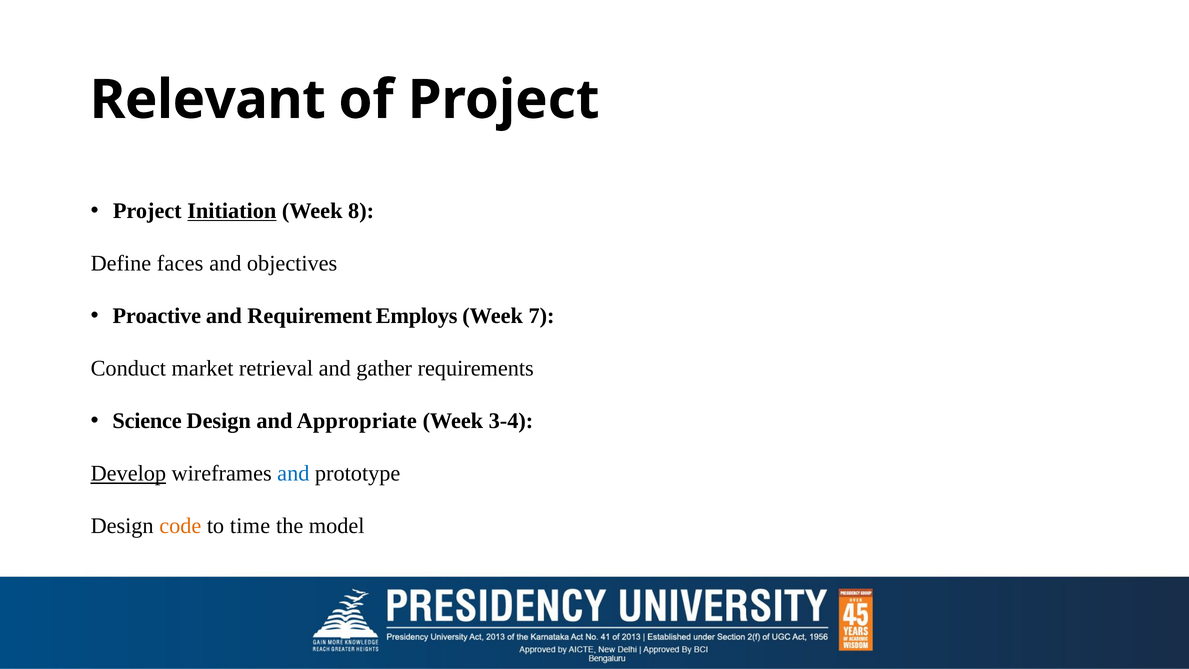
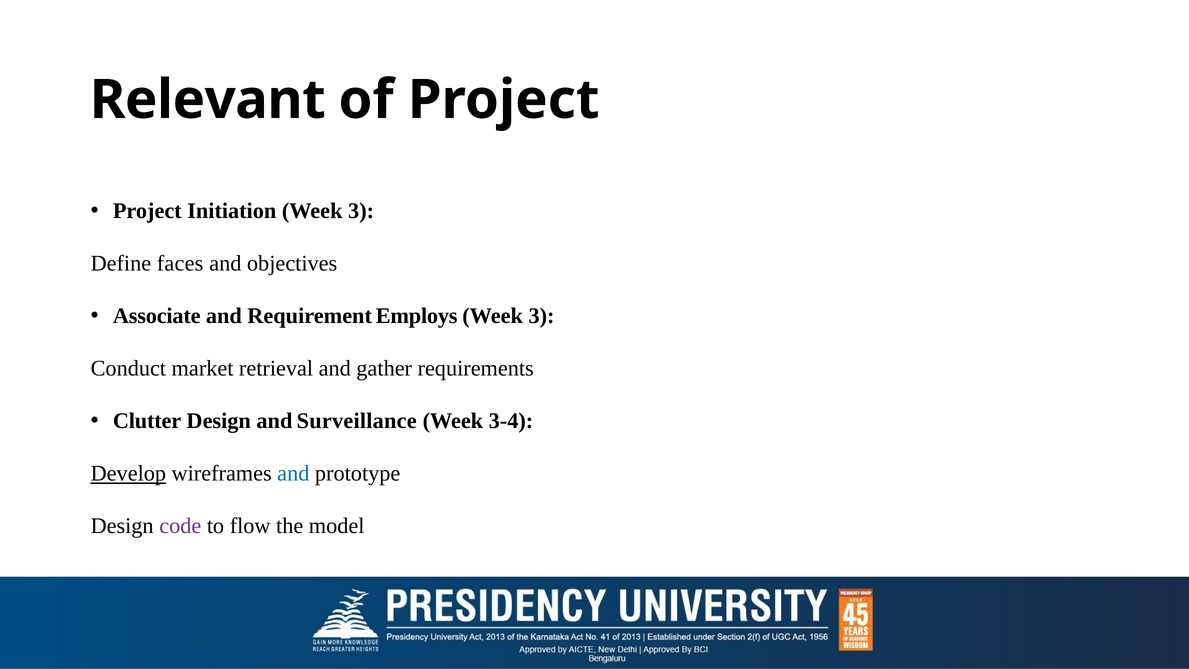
Initiation underline: present -> none
8 at (361, 211): 8 -> 3
Proactive: Proactive -> Associate
7 at (542, 316): 7 -> 3
Science: Science -> Clutter
Appropriate: Appropriate -> Surveillance
code colour: orange -> purple
time: time -> flow
